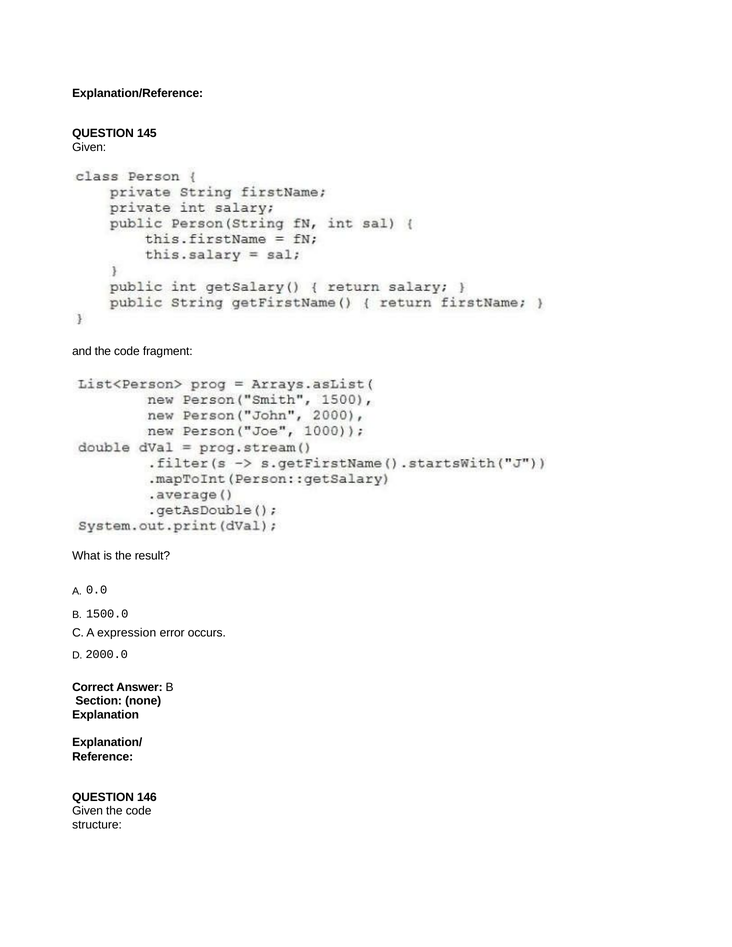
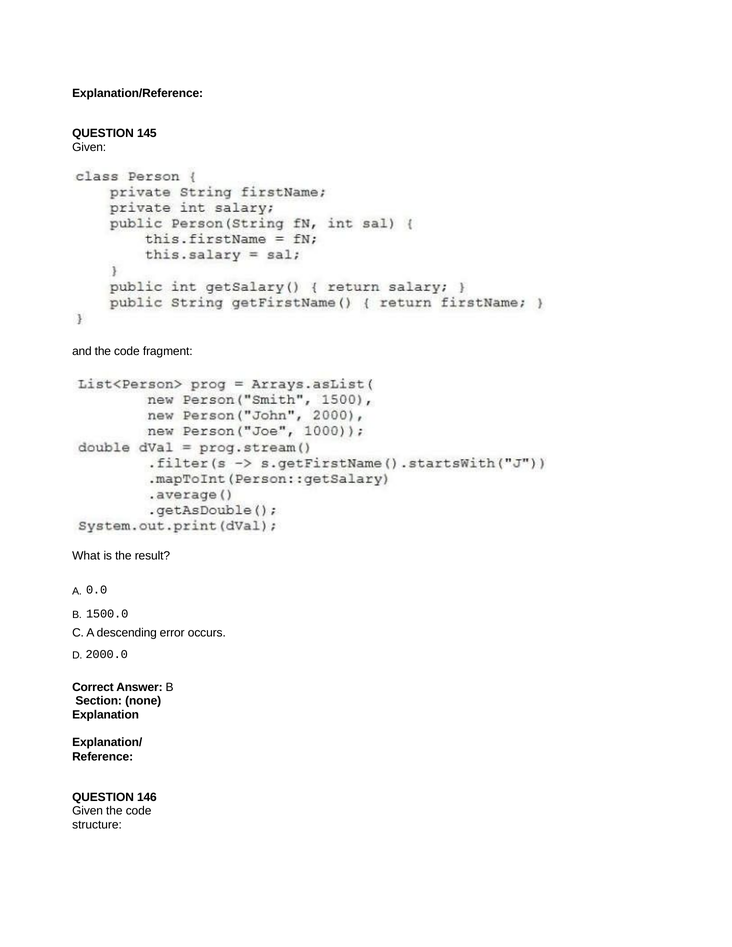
expression: expression -> descending
